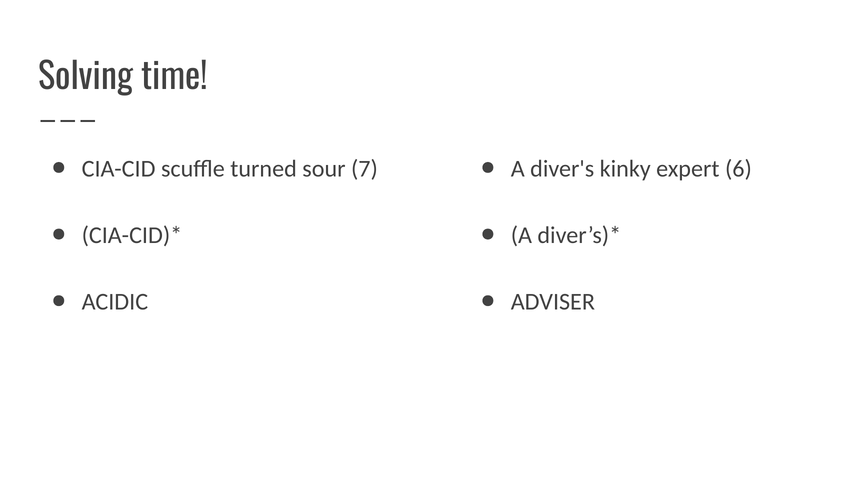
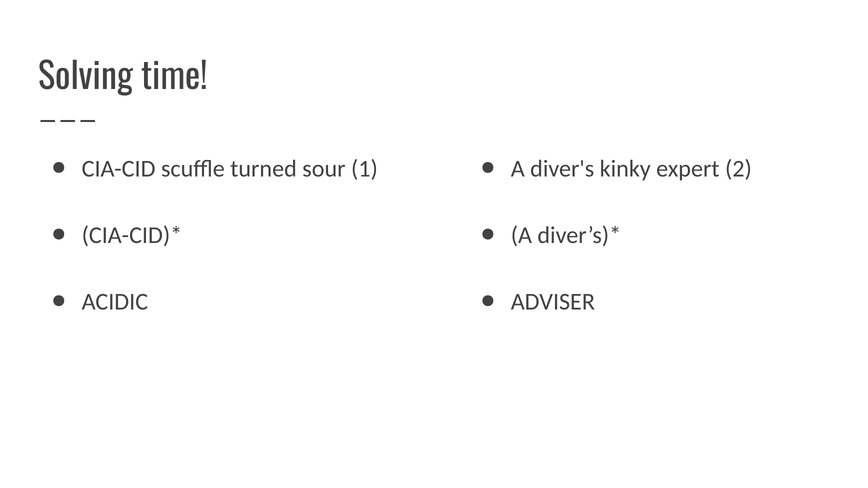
7: 7 -> 1
6: 6 -> 2
